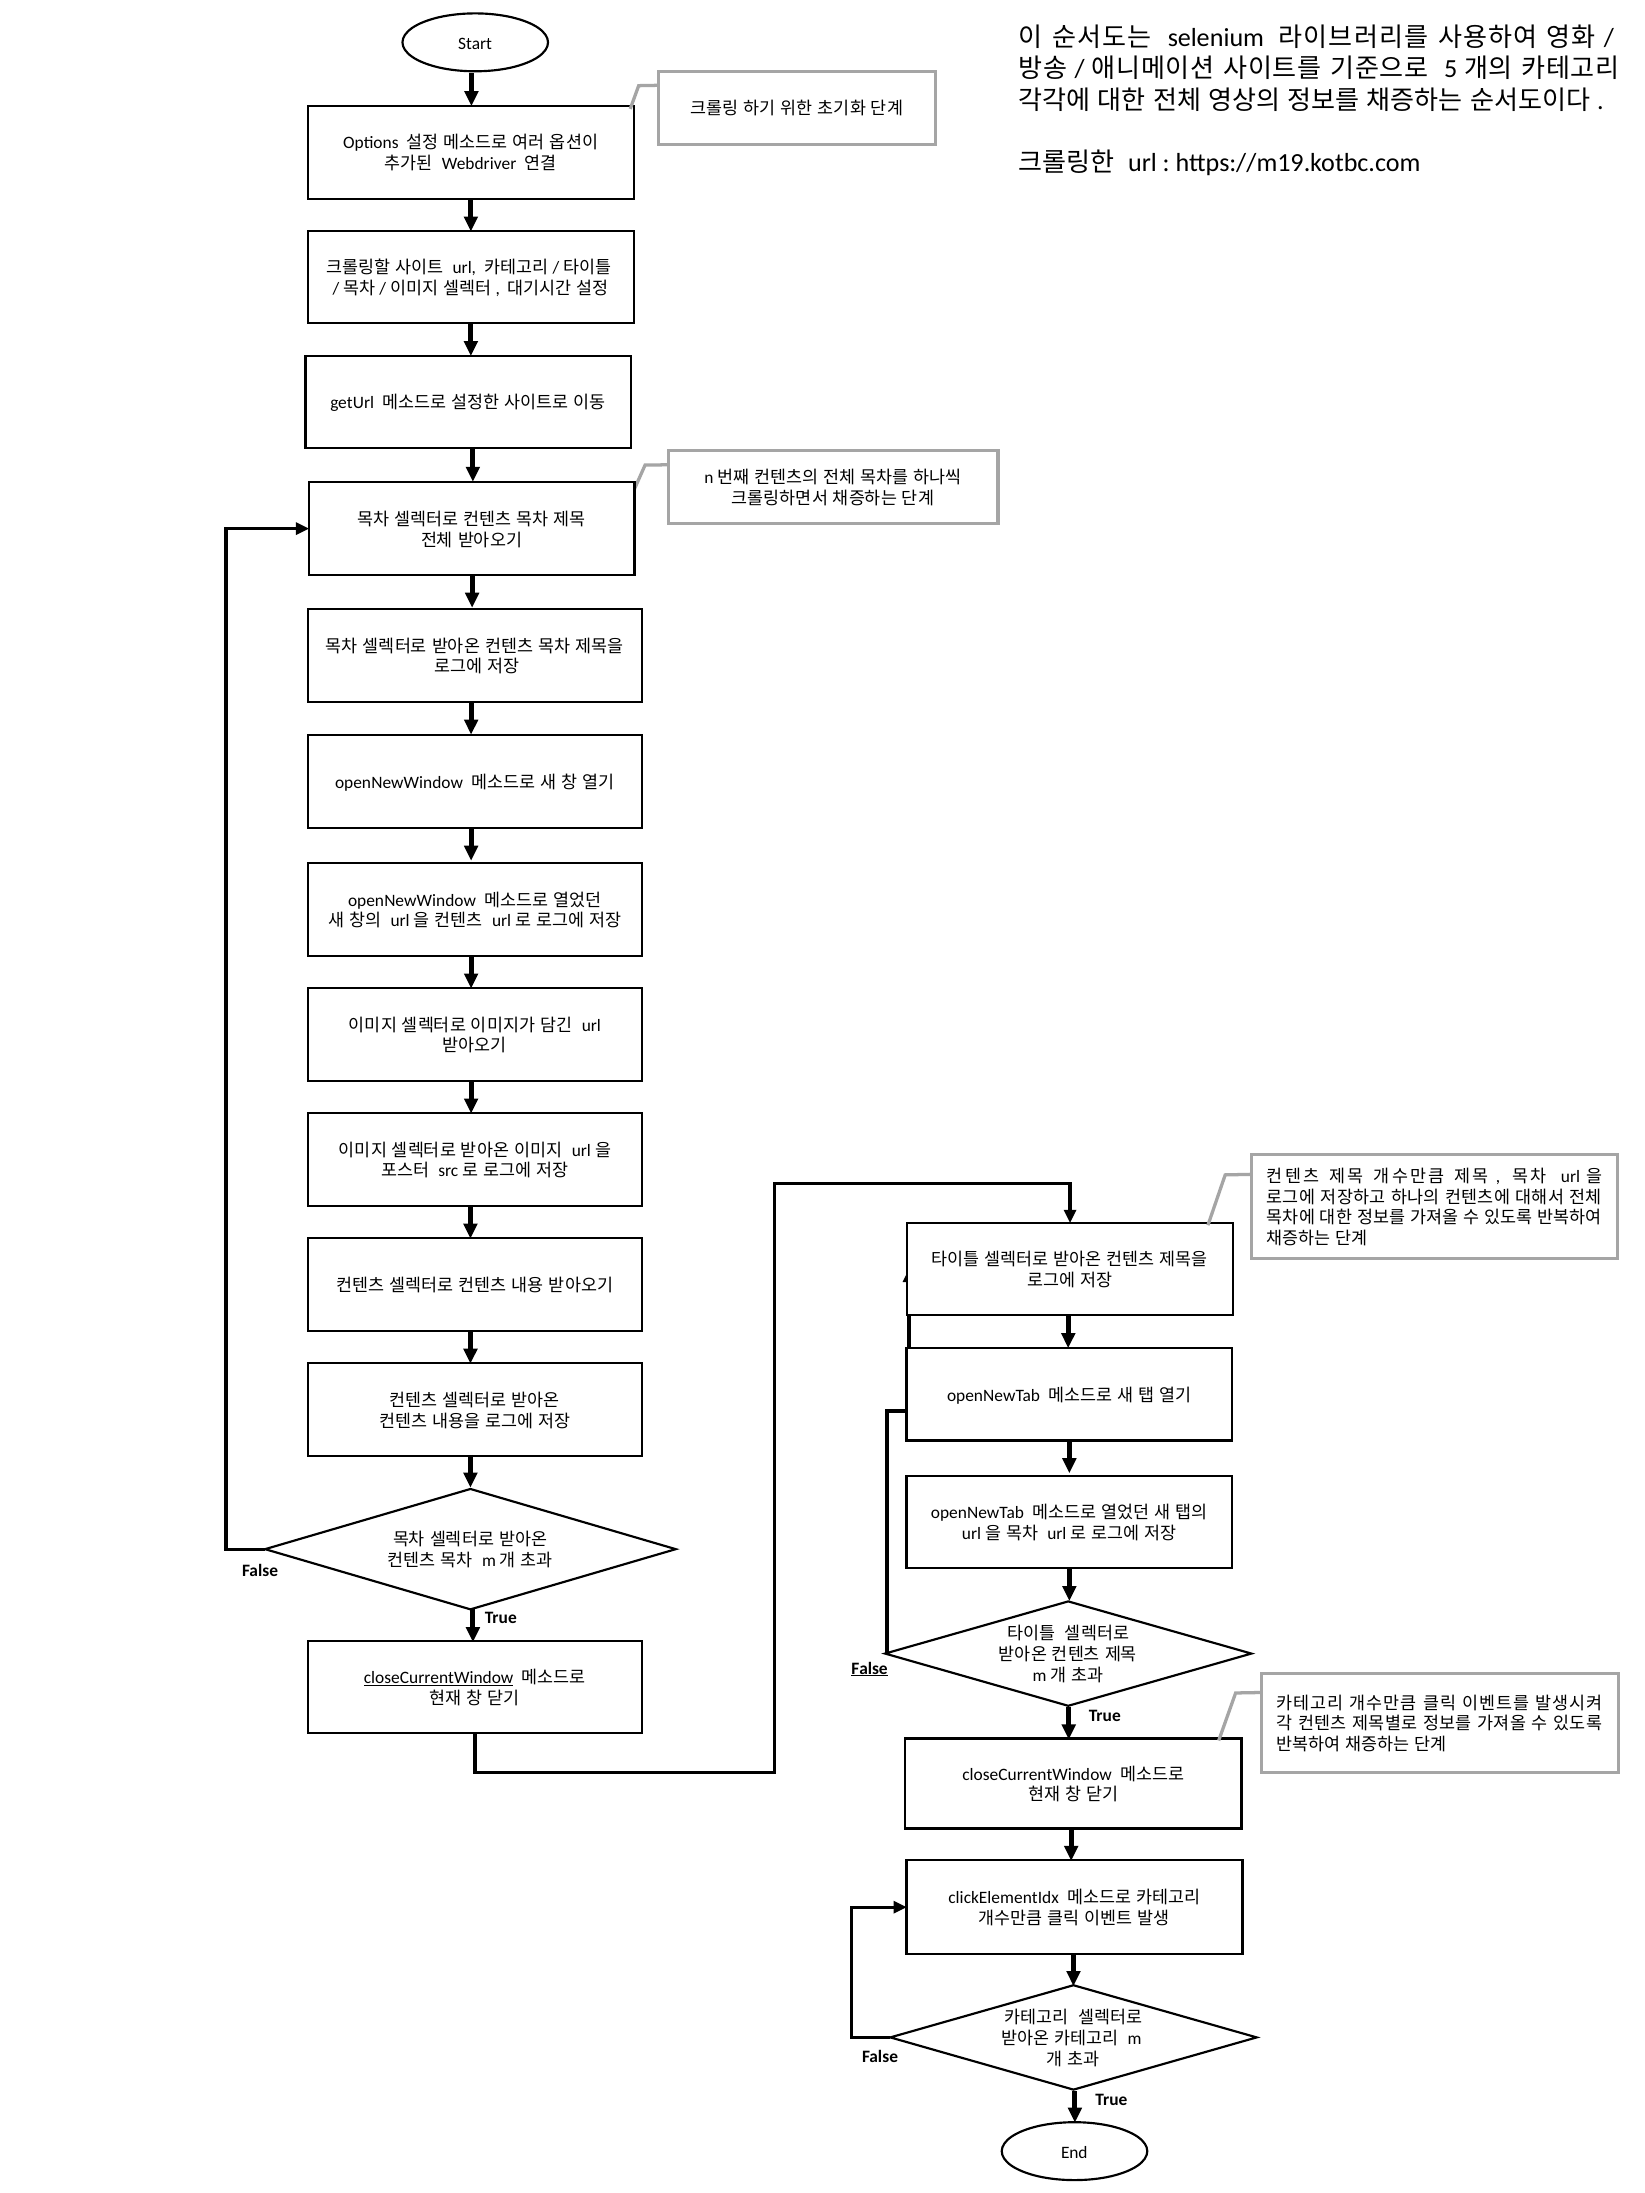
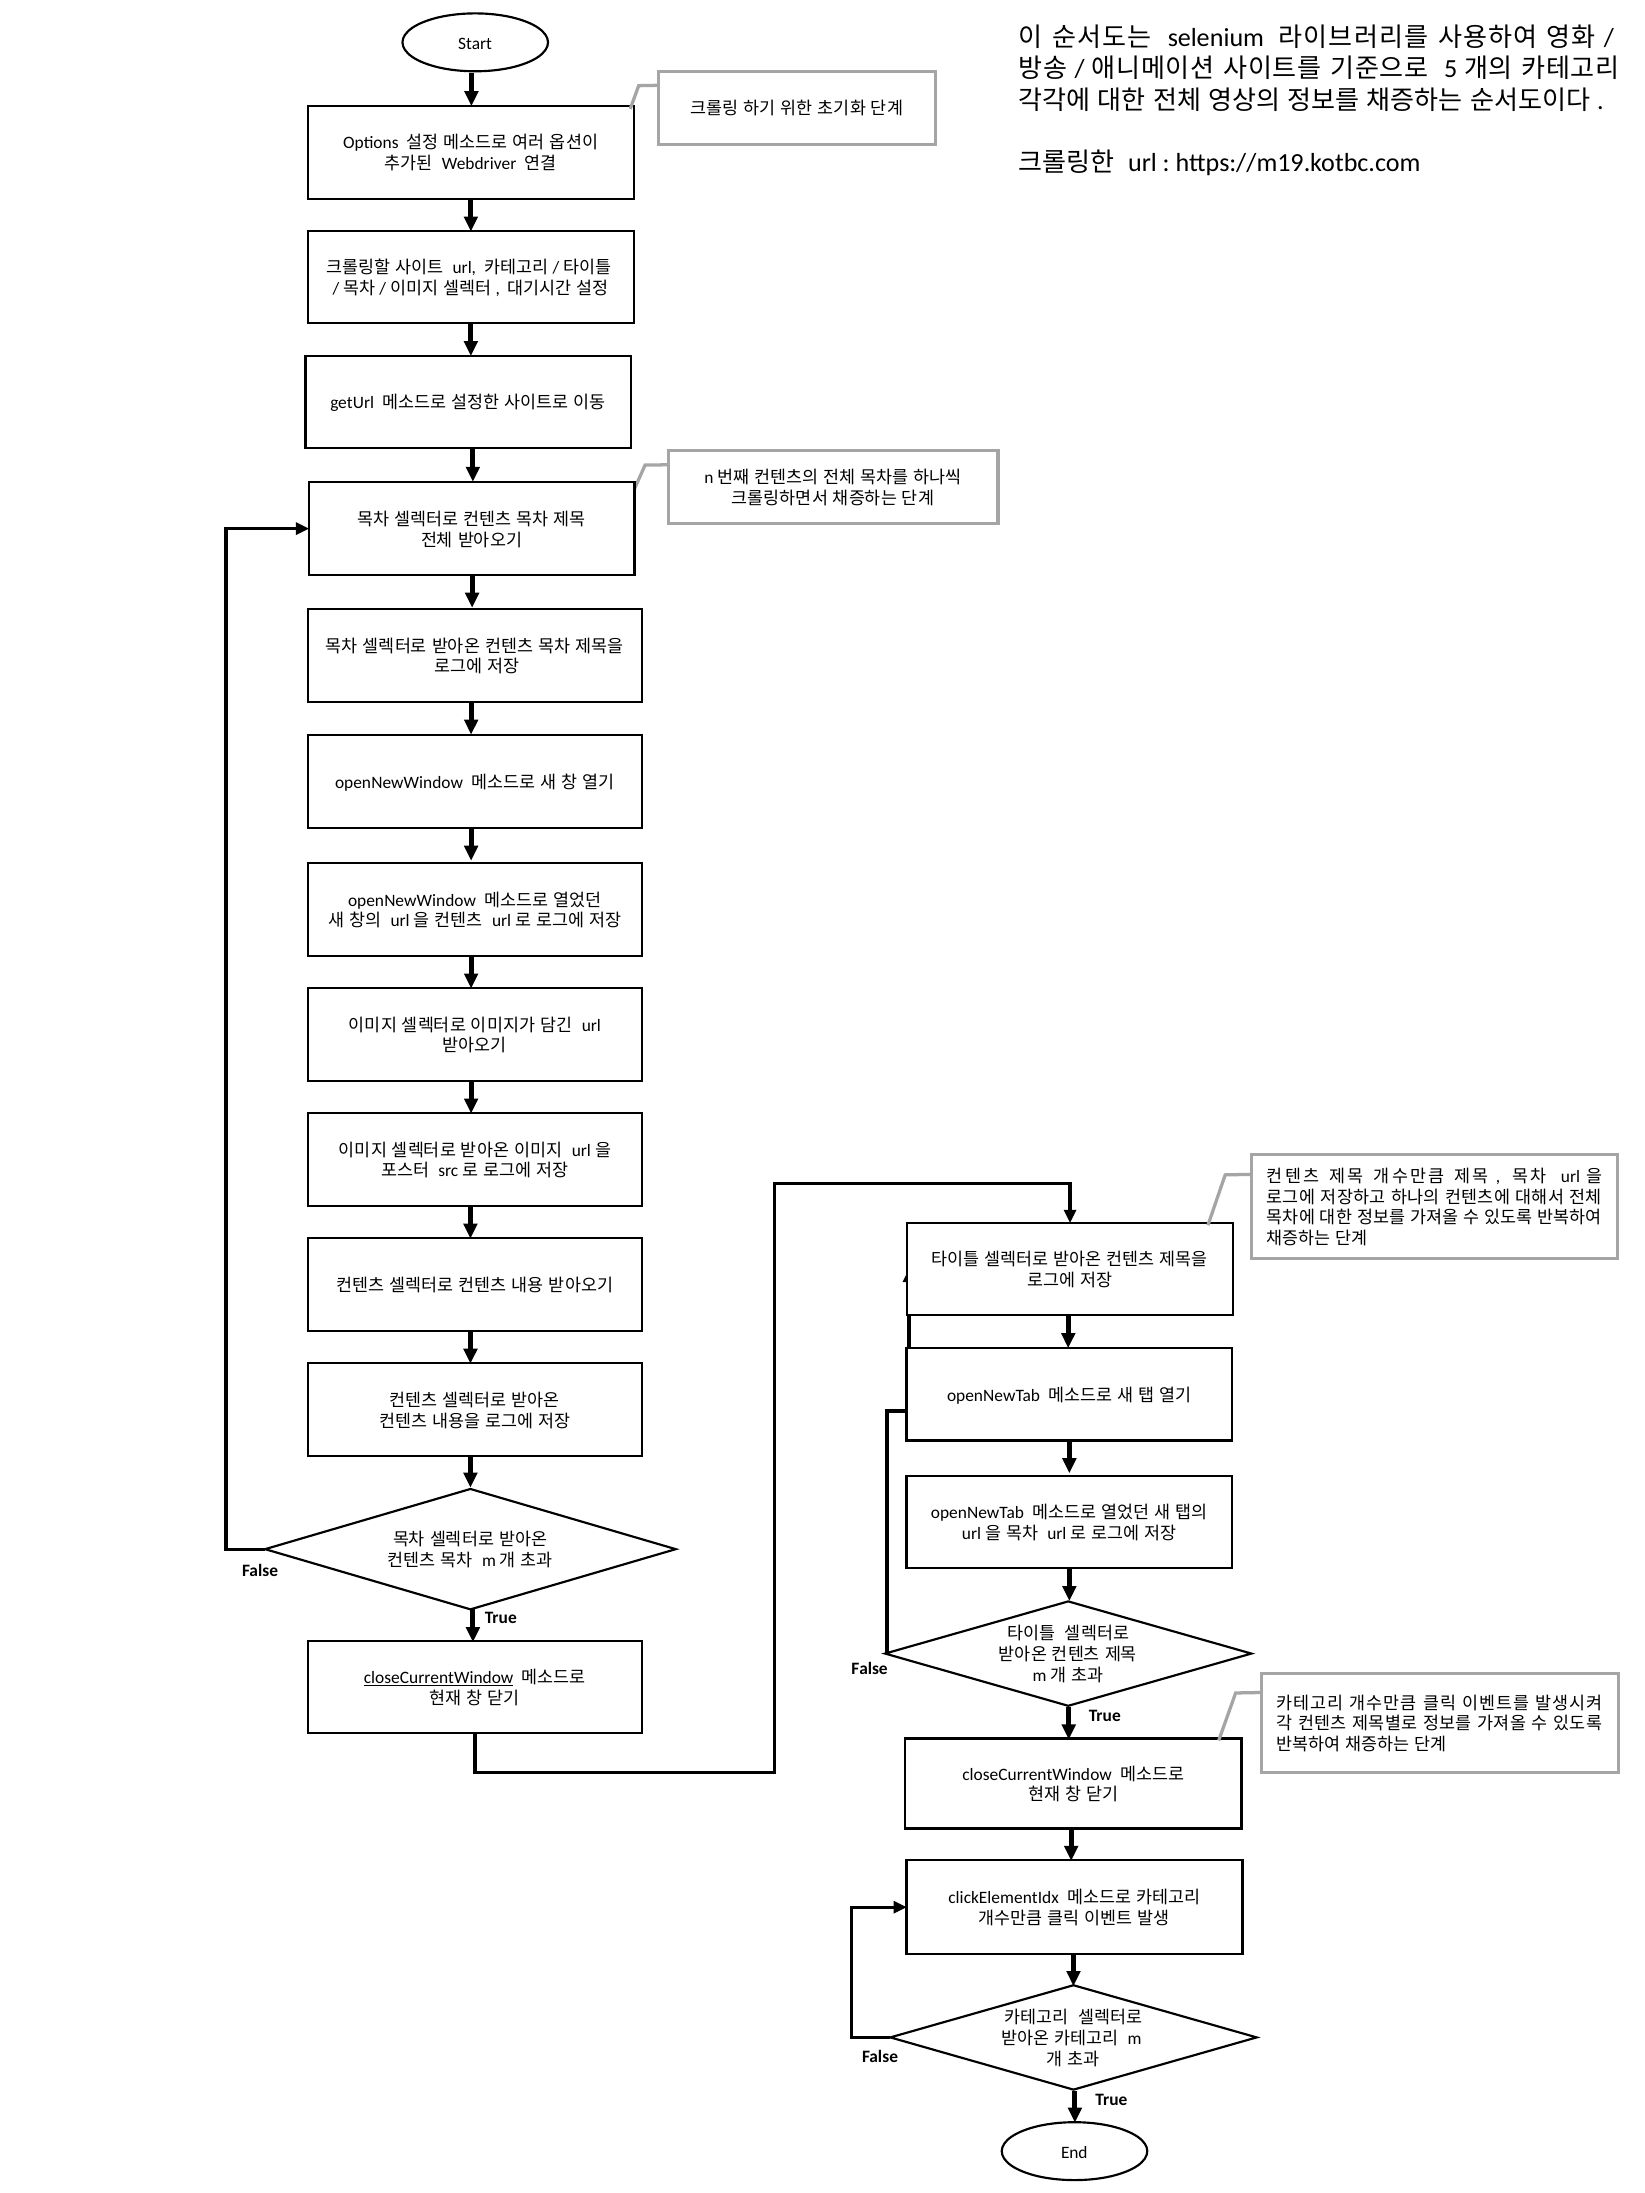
False at (870, 1669) underline: present -> none
